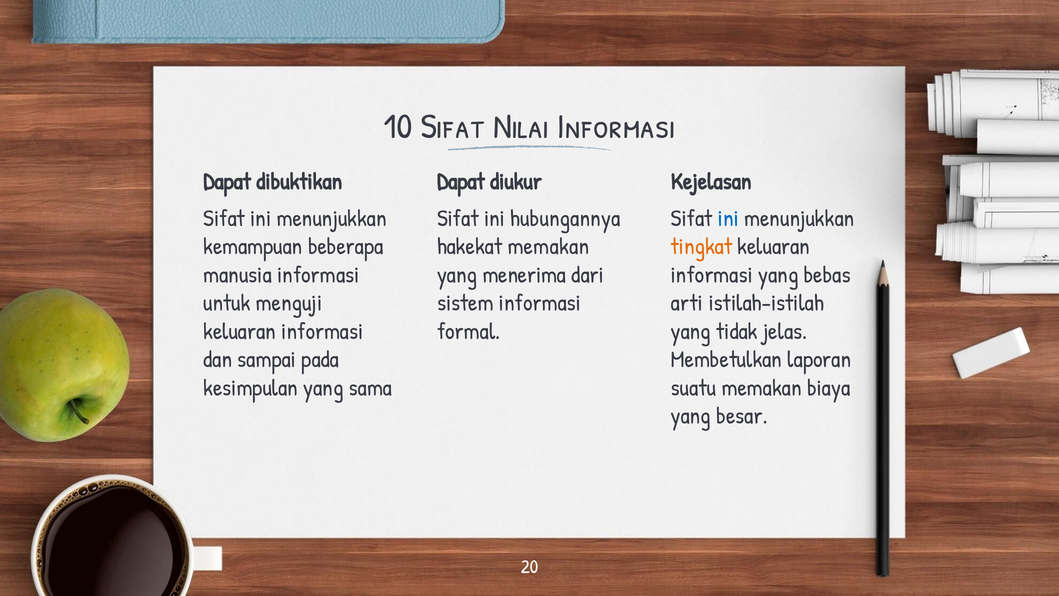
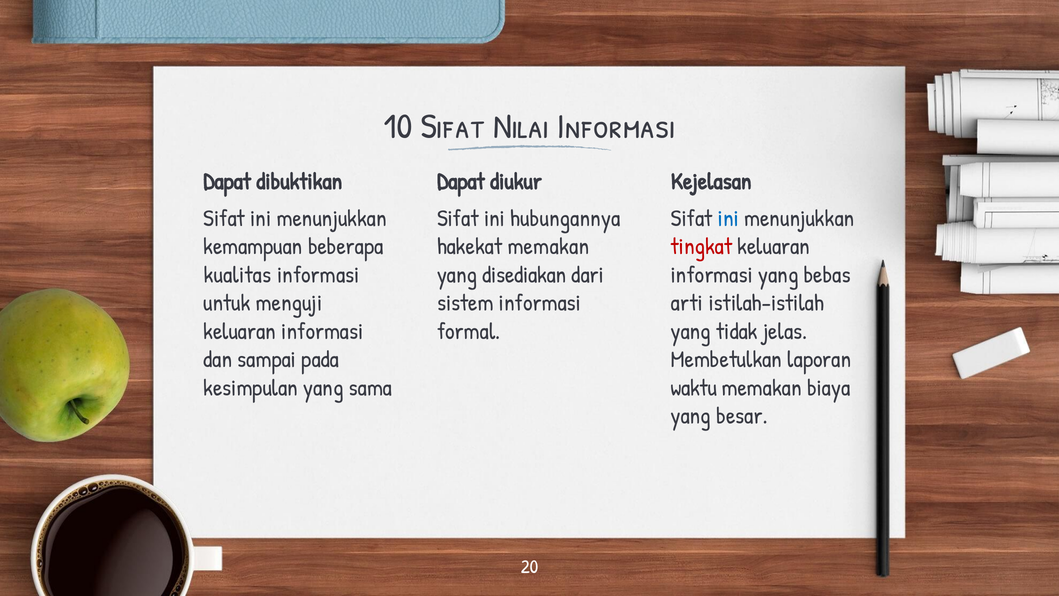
tingkat colour: orange -> red
manusia: manusia -> kualitas
menerima: menerima -> disediakan
suatu: suatu -> waktu
